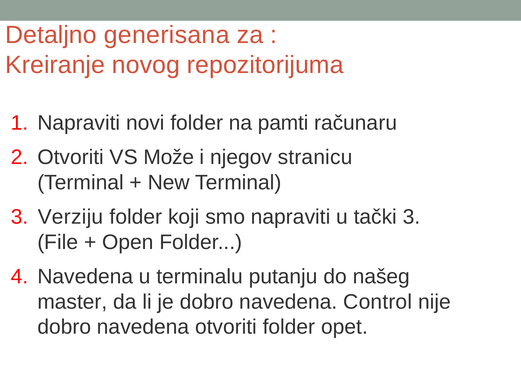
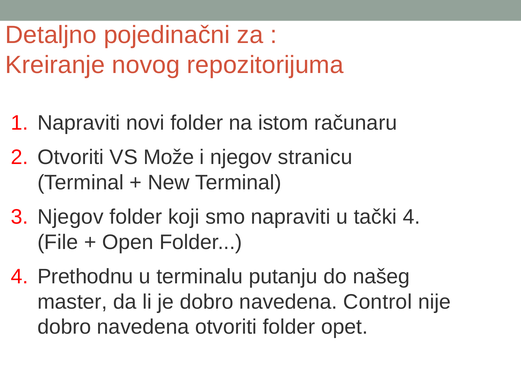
generisana: generisana -> pojedinačni
pamti: pamti -> istom
Verziju at (71, 217): Verziju -> Njegov
tački 3: 3 -> 4
Navedena at (85, 277): Navedena -> Prethodnu
